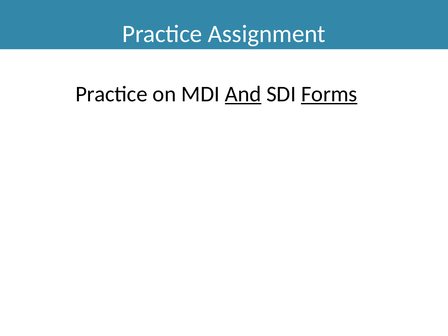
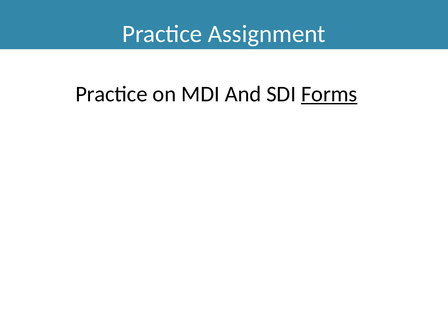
And underline: present -> none
